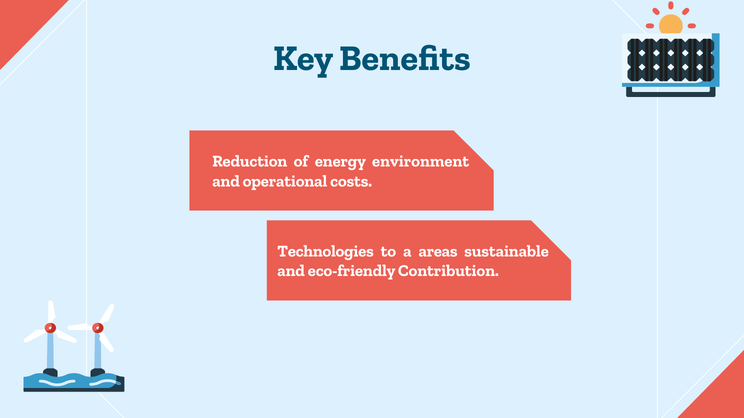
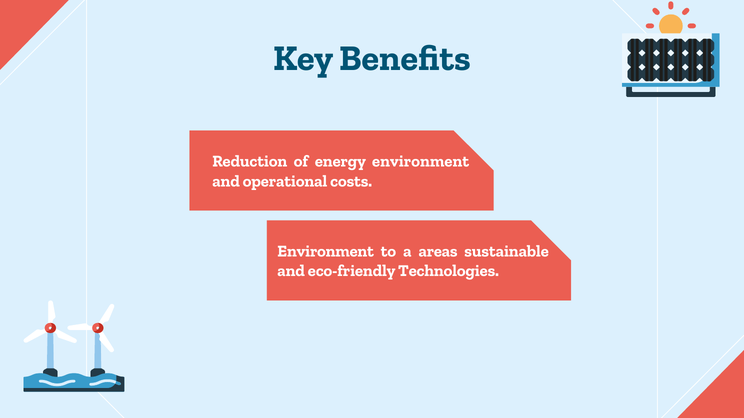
Technologies at (326, 252): Technologies -> Environment
Contribution: Contribution -> Technologies
